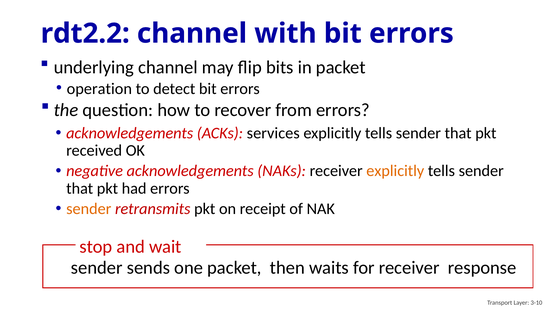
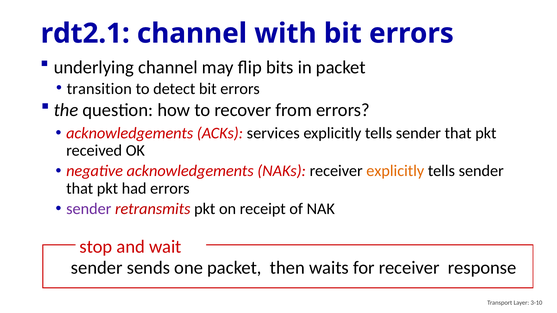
rdt2.2: rdt2.2 -> rdt2.1
operation: operation -> transition
sender at (89, 209) colour: orange -> purple
